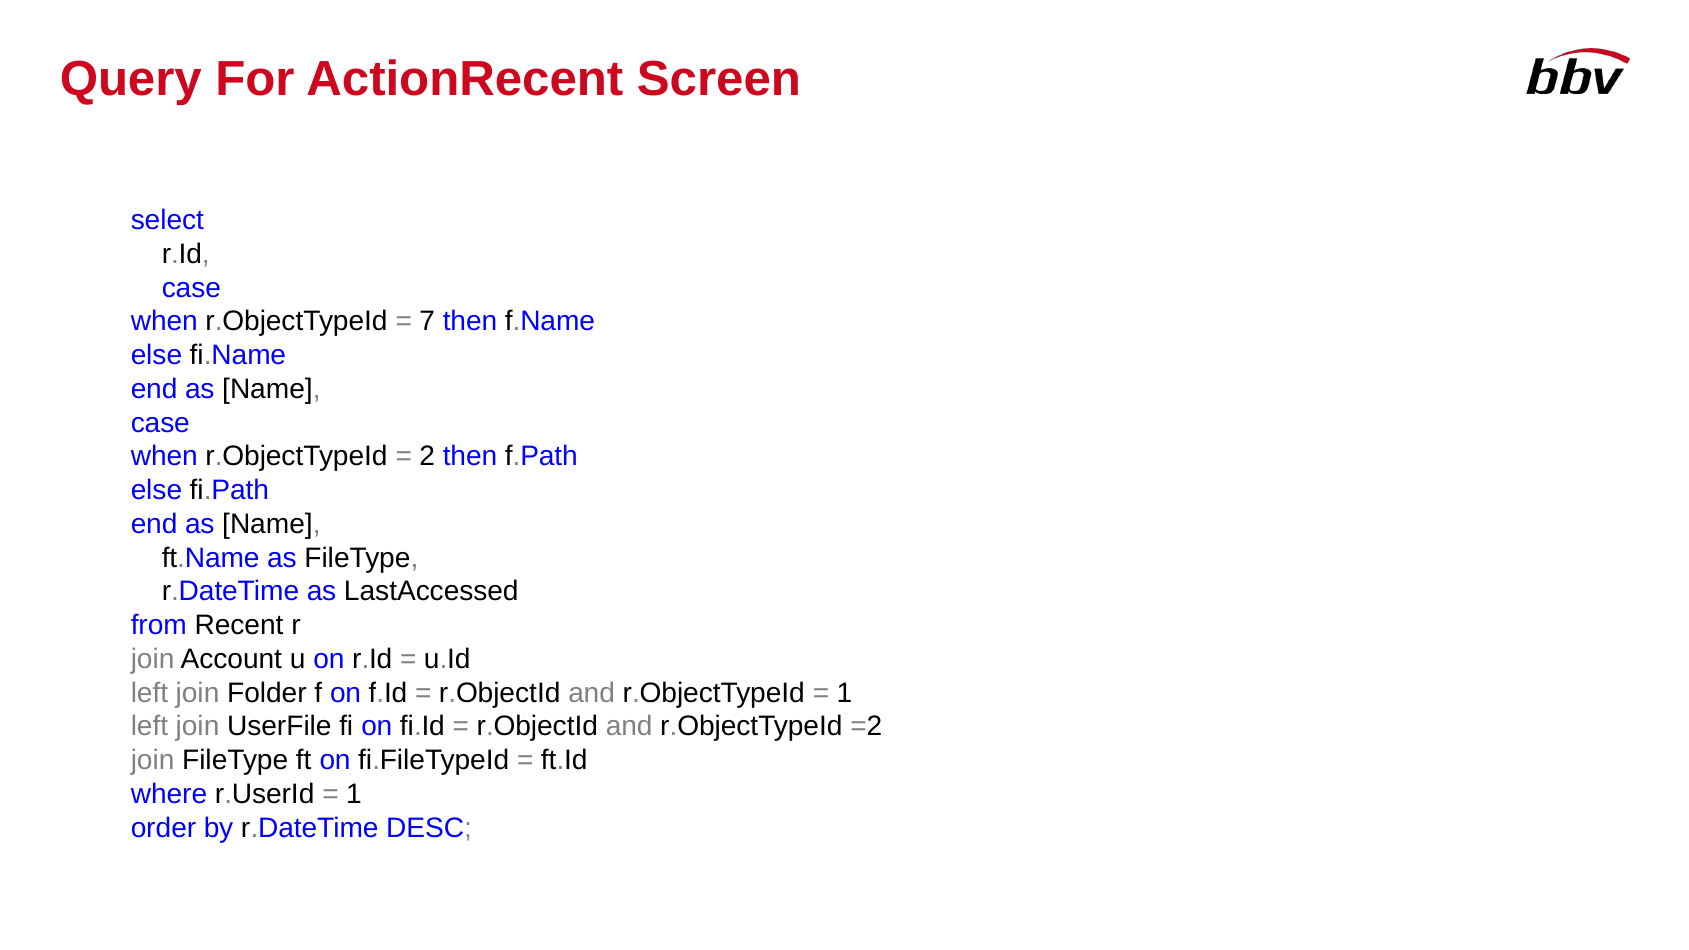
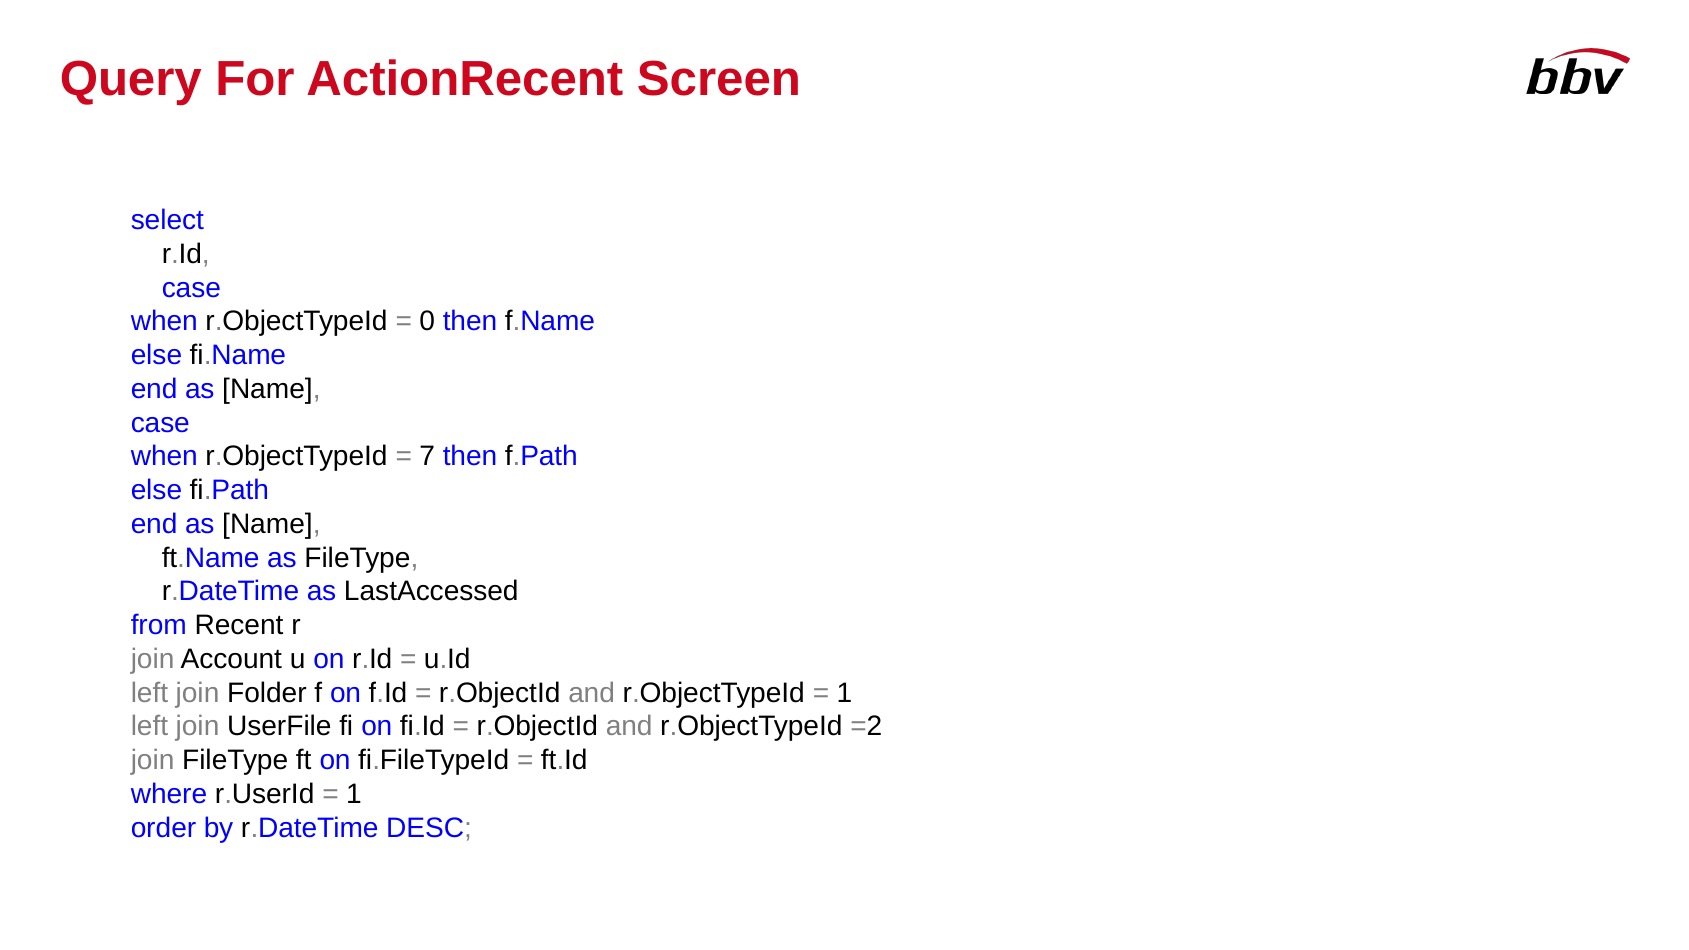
7: 7 -> 0
2: 2 -> 7
